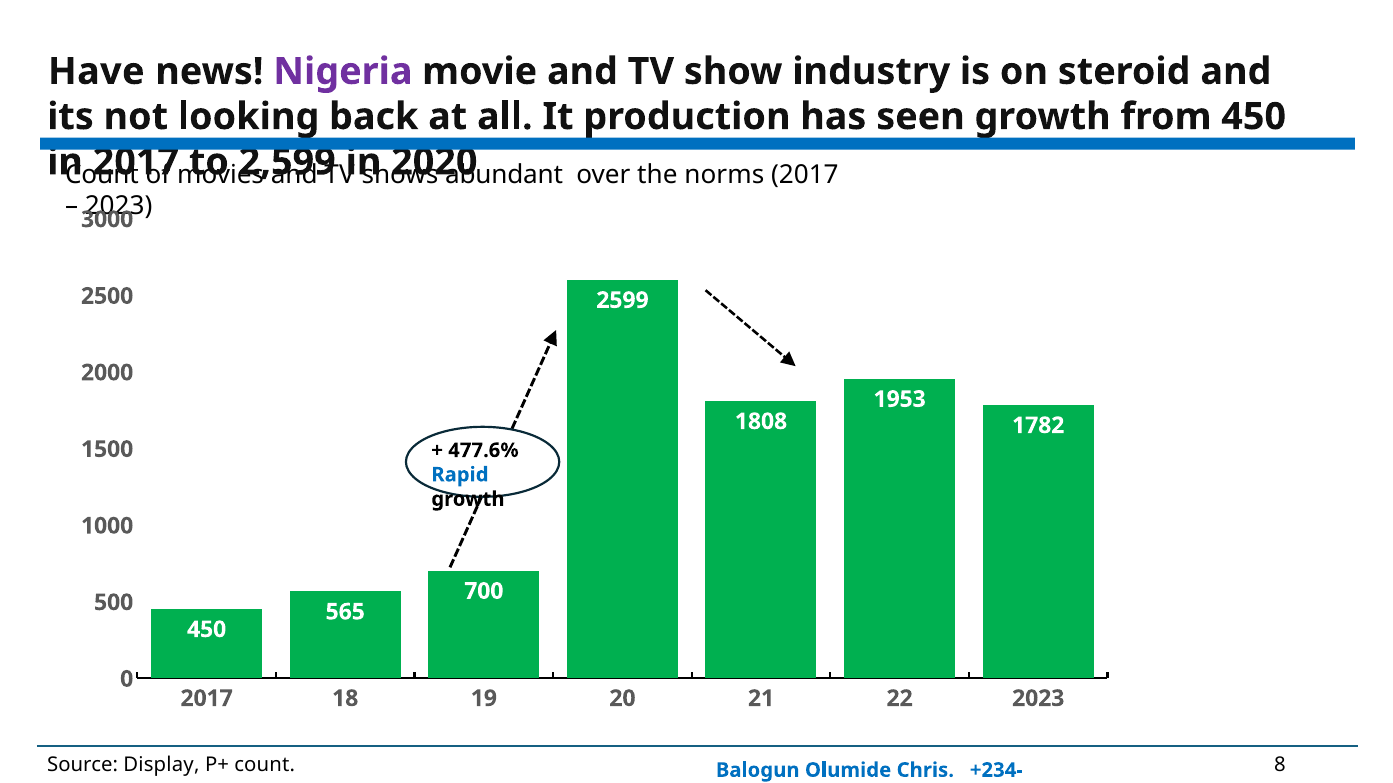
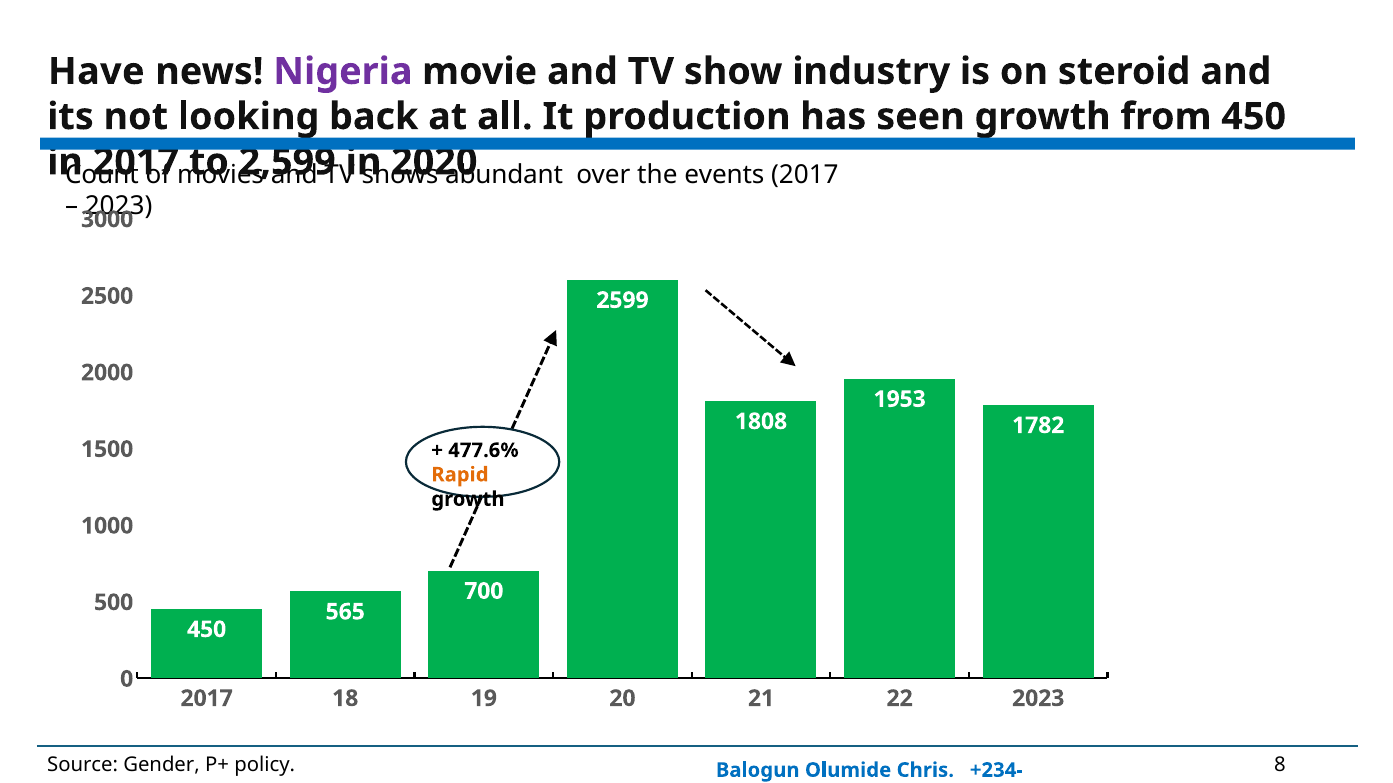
norms: norms -> events
Rapid colour: blue -> orange
Display: Display -> Gender
P+ count: count -> policy
